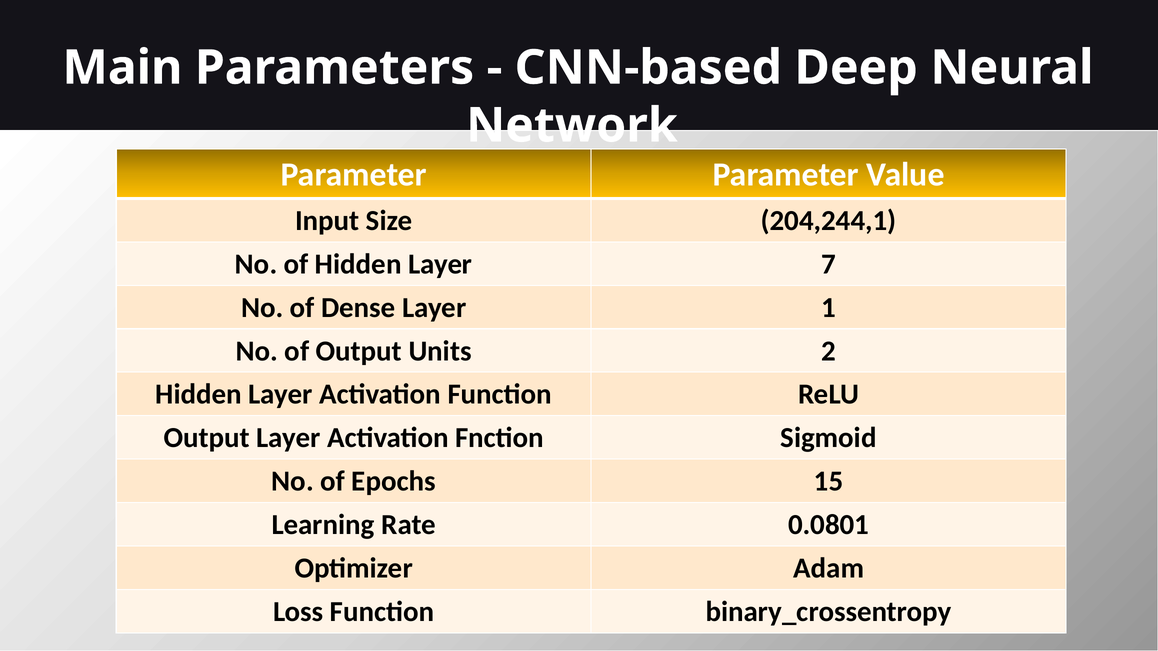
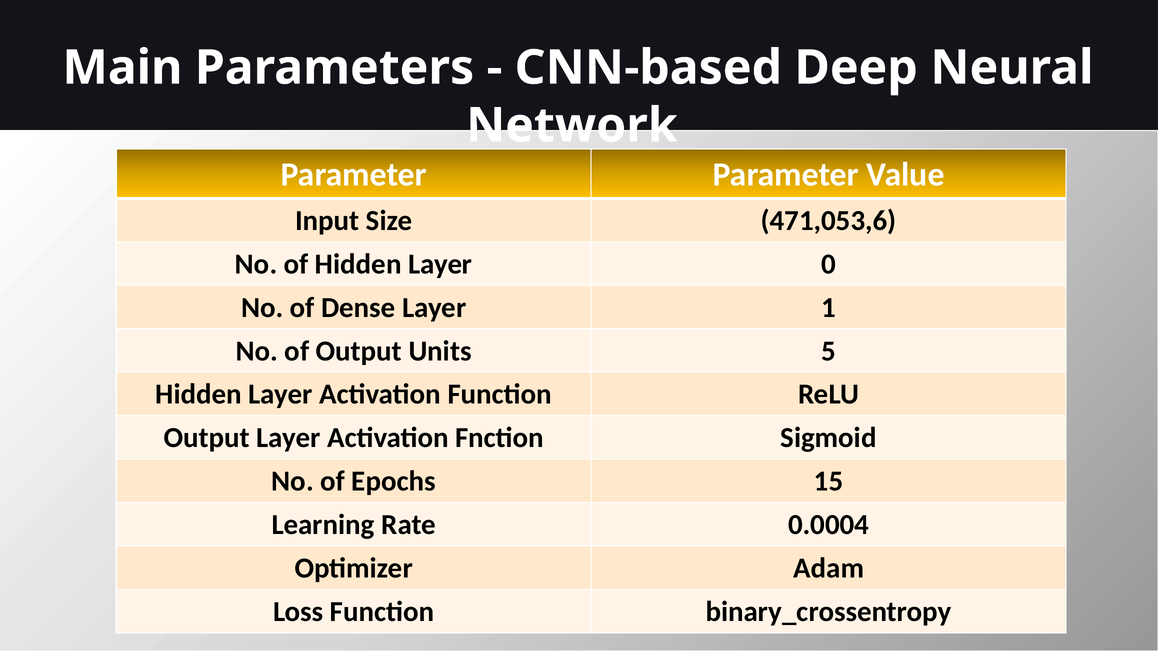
204,244,1: 204,244,1 -> 471,053,6
7: 7 -> 0
2: 2 -> 5
0.0801: 0.0801 -> 0.0004
